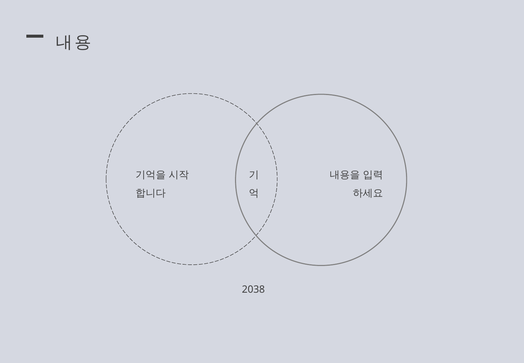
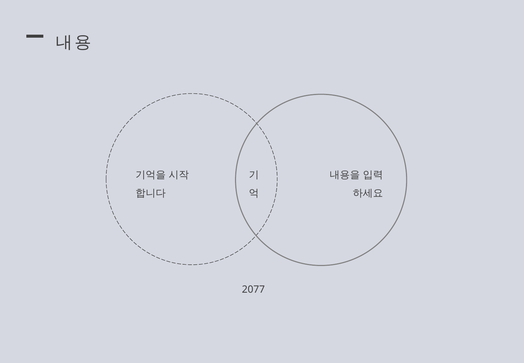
2038: 2038 -> 2077
